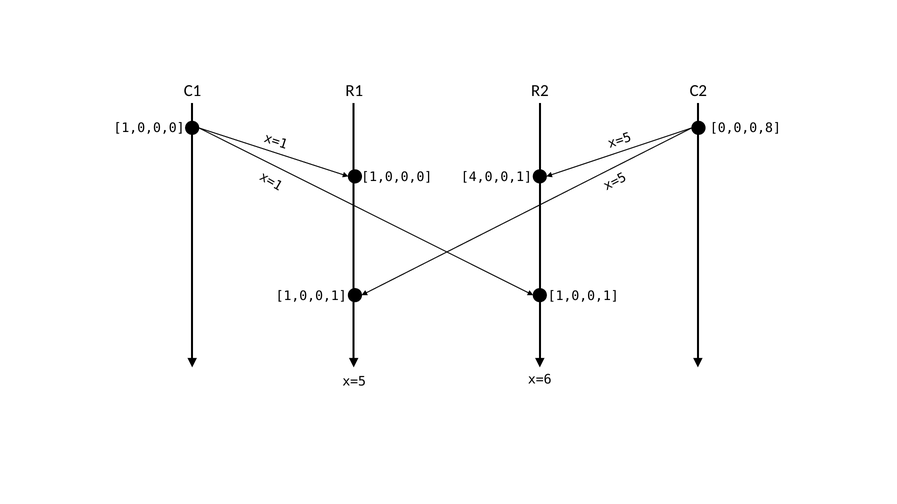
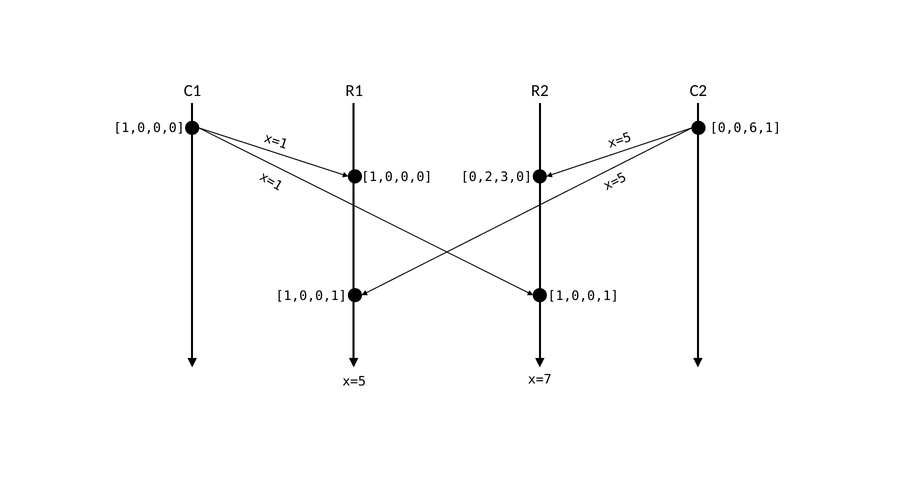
0,0,0,8: 0,0,0,8 -> 0,0,6,1
4,0,0,1: 4,0,0,1 -> 0,2,3,0
x=6: x=6 -> x=7
